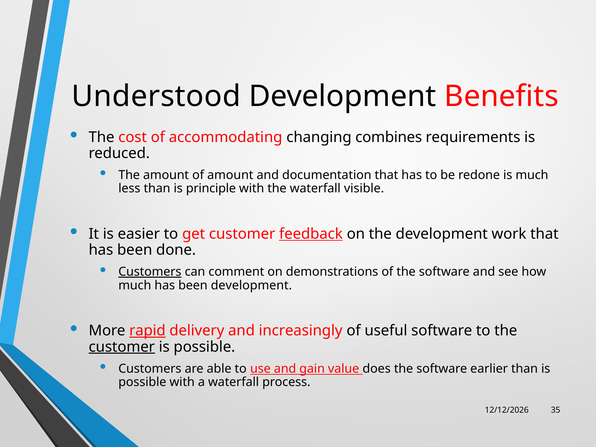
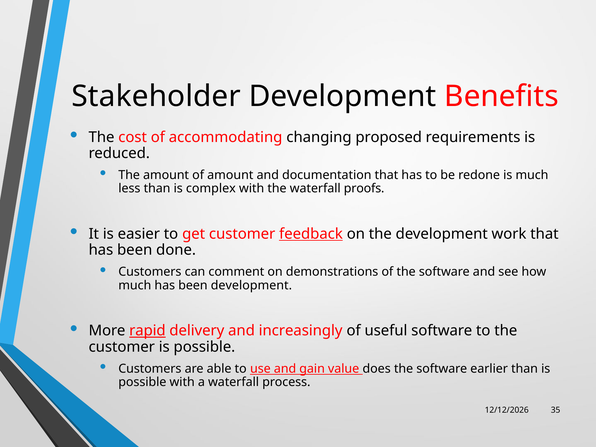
Understood: Understood -> Stakeholder
combines: combines -> proposed
principle: principle -> complex
visible: visible -> proofs
Customers at (150, 272) underline: present -> none
customer at (122, 347) underline: present -> none
